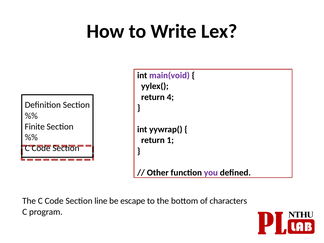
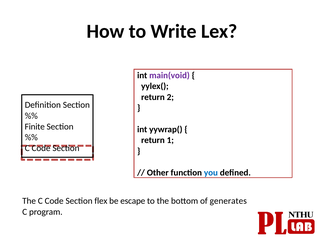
4: 4 -> 2
you colour: purple -> blue
line: line -> flex
characters: characters -> generates
